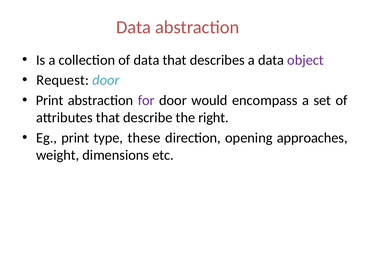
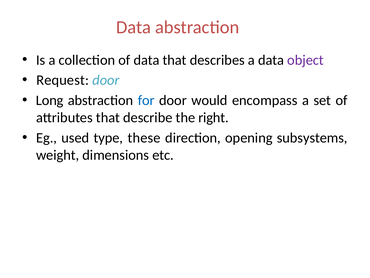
Print at (50, 100): Print -> Long
for colour: purple -> blue
Eg print: print -> used
approaches: approaches -> subsystems
